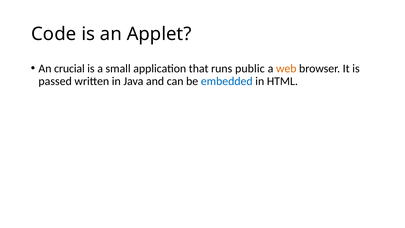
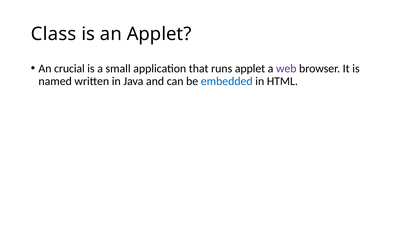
Code: Code -> Class
runs public: public -> applet
web colour: orange -> purple
passed: passed -> named
